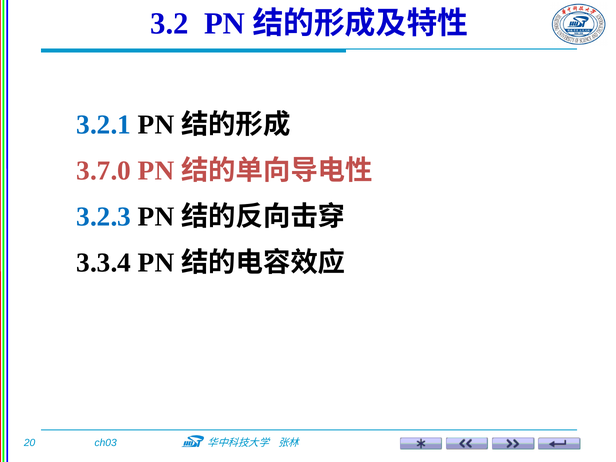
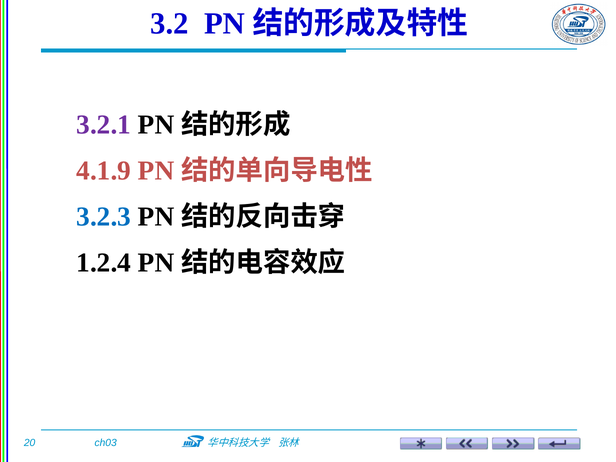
3.2.1 colour: blue -> purple
3.7.0: 3.7.0 -> 4.1.9
3.3.4: 3.3.4 -> 1.2.4
